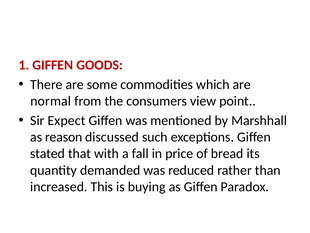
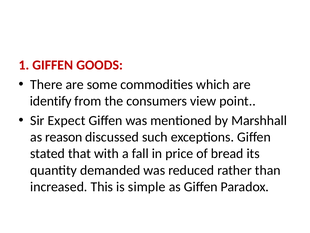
normal: normal -> identify
buying: buying -> simple
